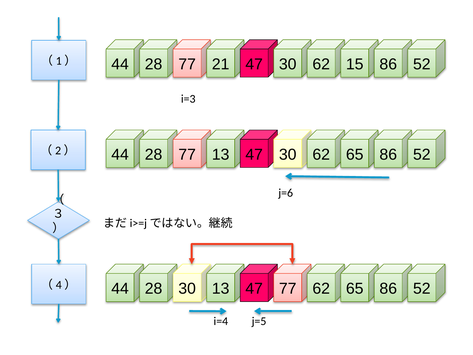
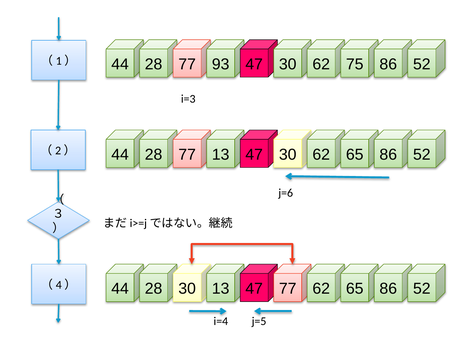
21: 21 -> 93
15: 15 -> 75
